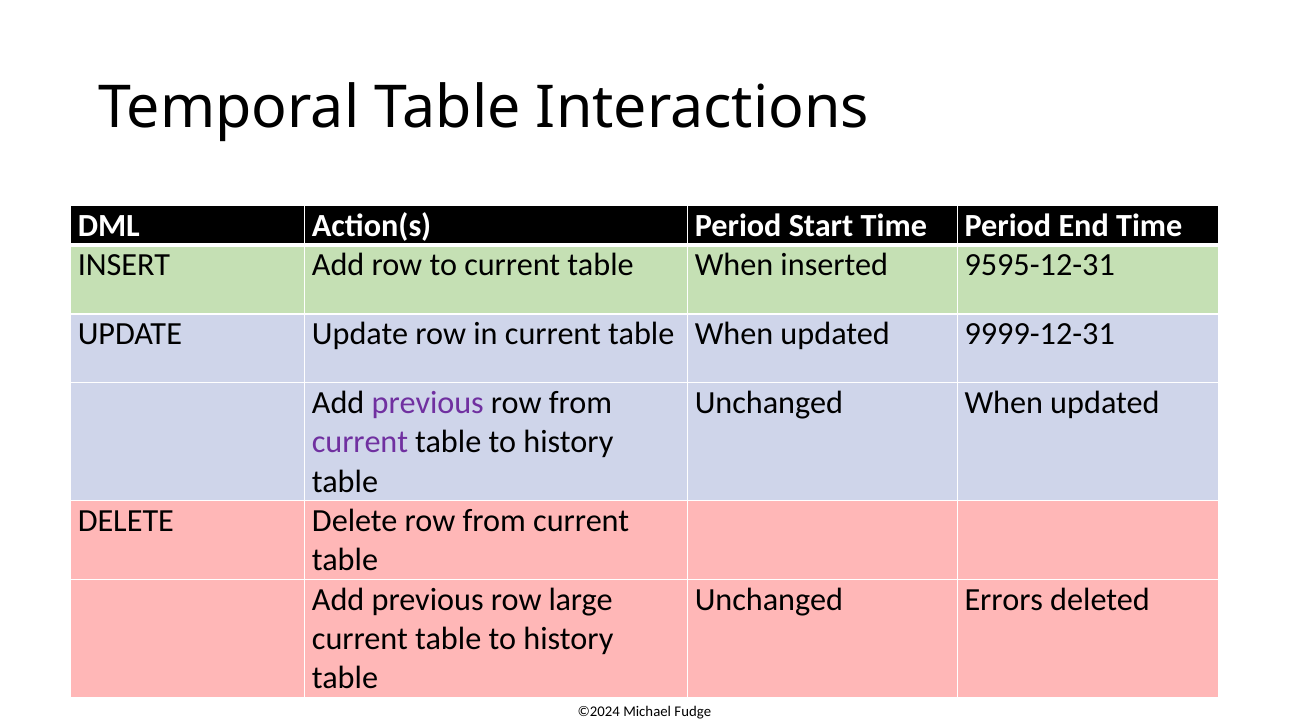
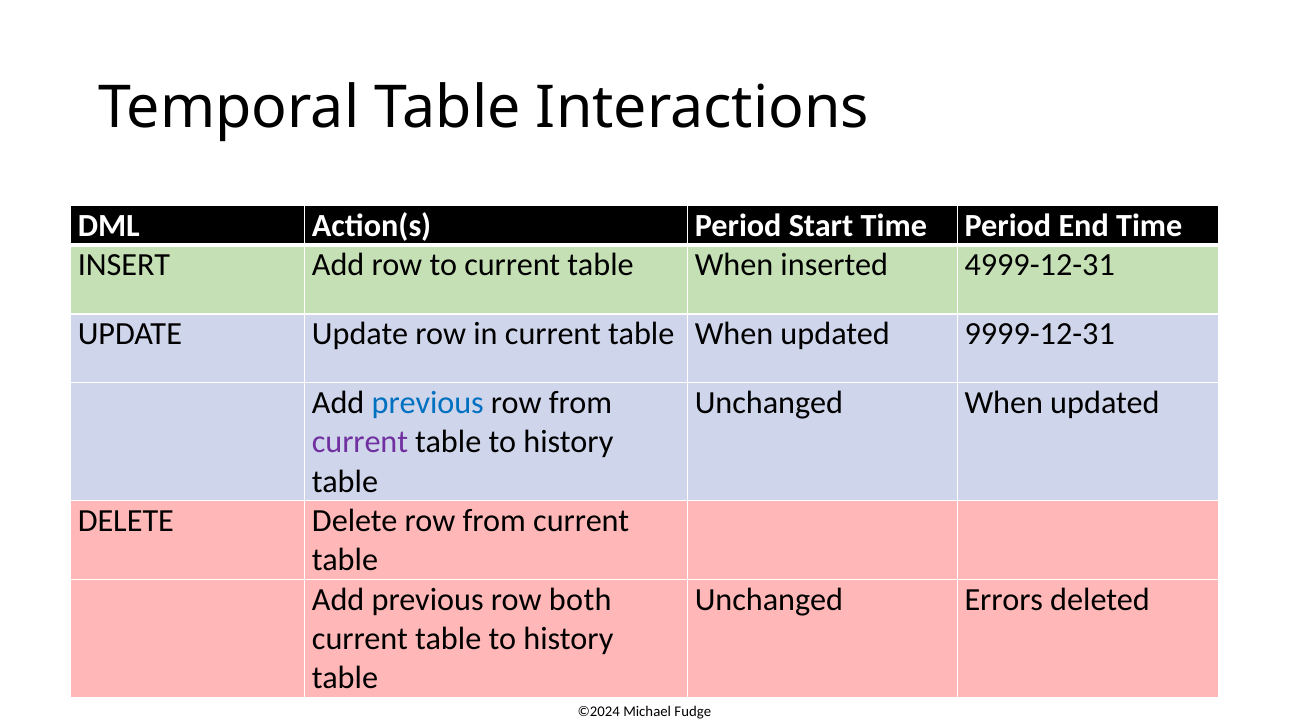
9595-12-31: 9595-12-31 -> 4999-12-31
previous at (428, 403) colour: purple -> blue
large: large -> both
